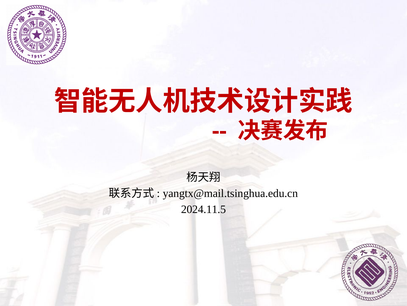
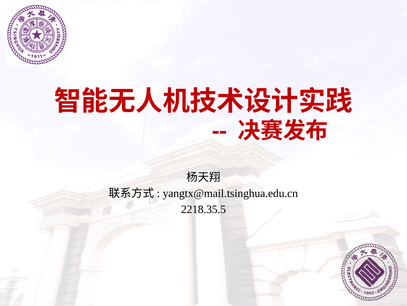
2024.11.5: 2024.11.5 -> 2218.35.5
